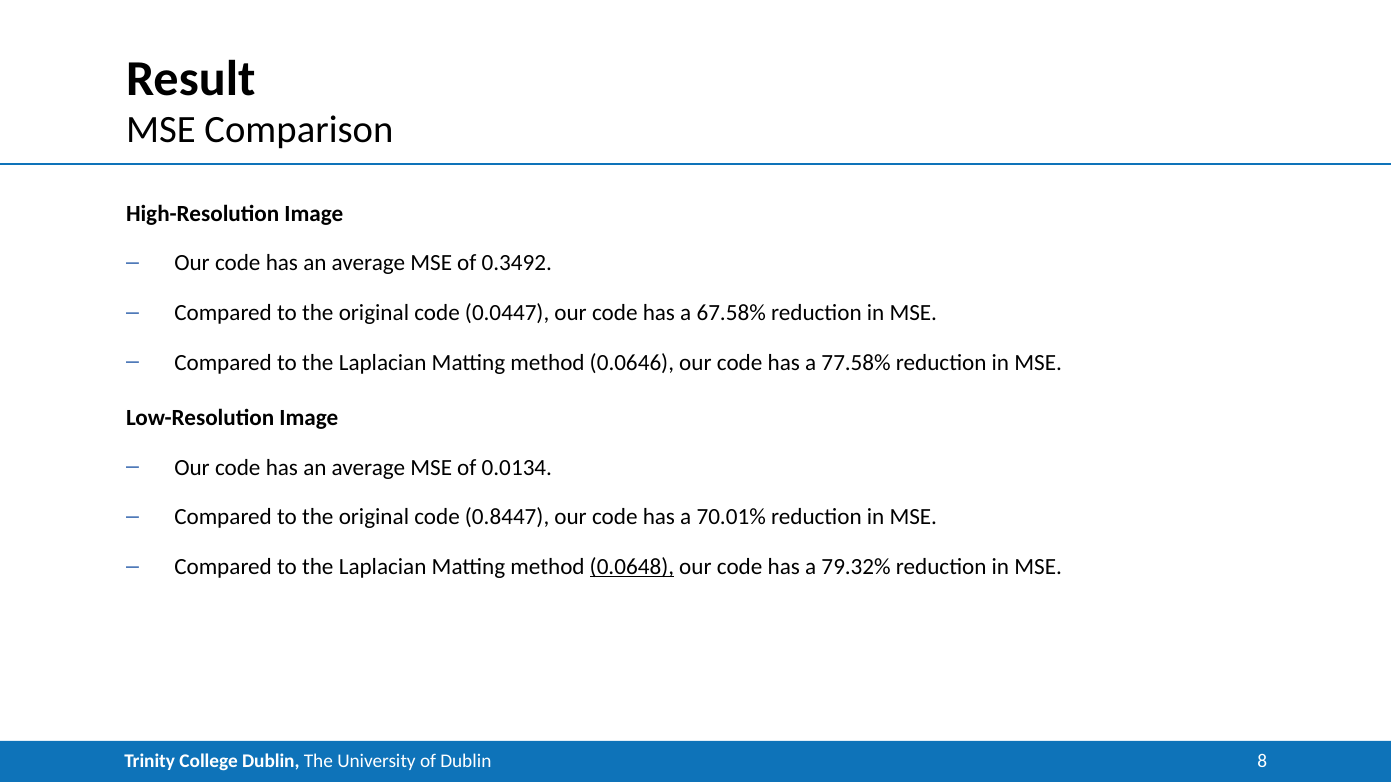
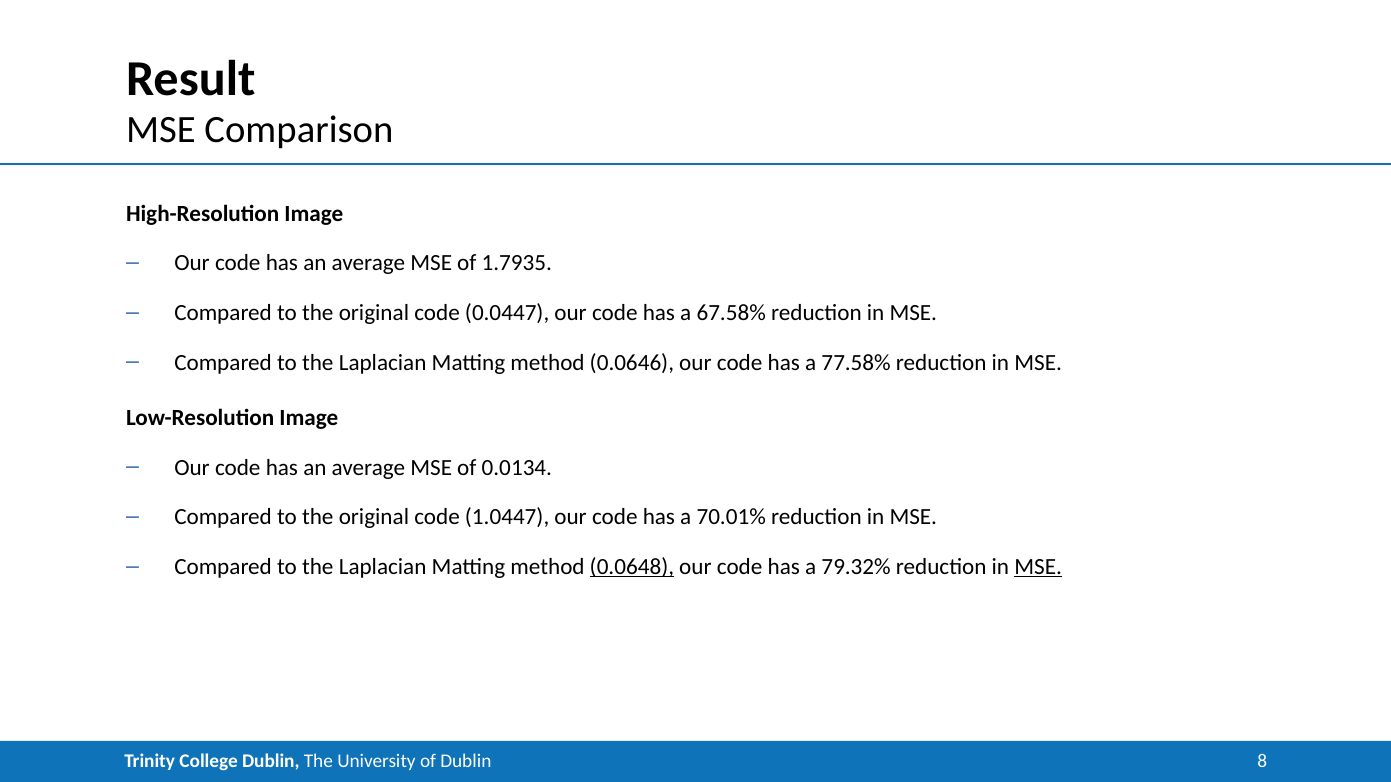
0.3492: 0.3492 -> 1.7935
0.8447: 0.8447 -> 1.0447
MSE at (1038, 567) underline: none -> present
